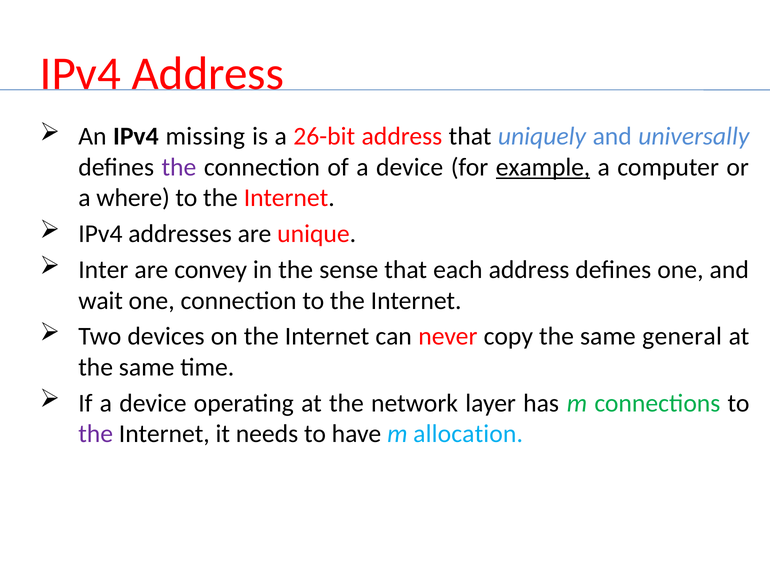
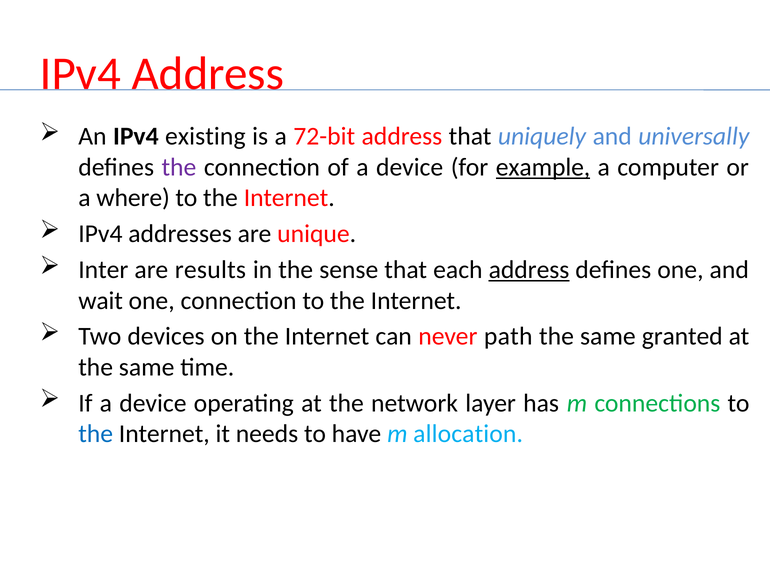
missing: missing -> existing
26-bit: 26-bit -> 72-bit
convey: convey -> results
address at (529, 270) underline: none -> present
copy: copy -> path
general: general -> granted
the at (96, 434) colour: purple -> blue
